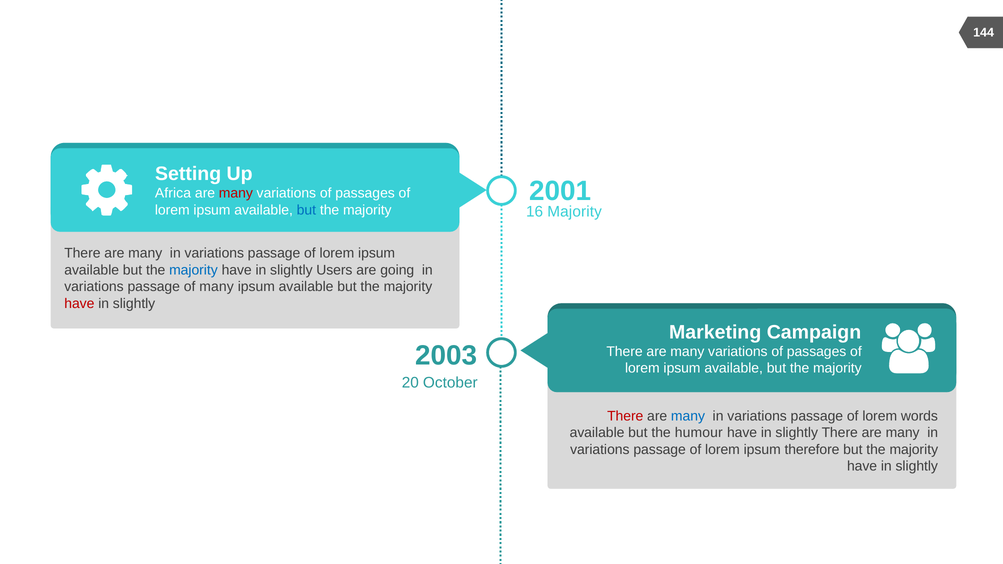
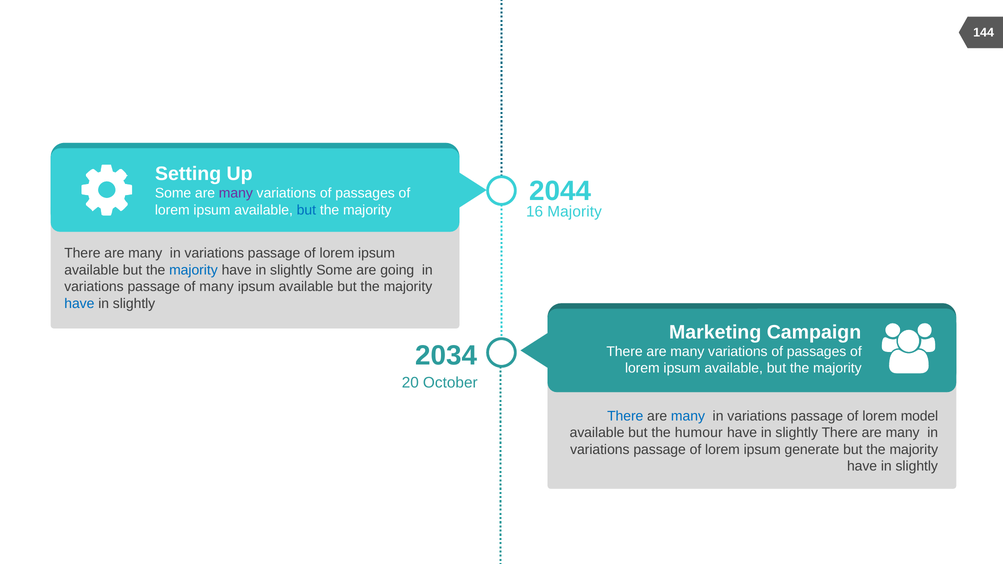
2001: 2001 -> 2044
Africa at (173, 193): Africa -> Some
many at (236, 193) colour: red -> purple
slightly Users: Users -> Some
have at (79, 304) colour: red -> blue
2003: 2003 -> 2034
There at (625, 416) colour: red -> blue
words: words -> model
therefore: therefore -> generate
